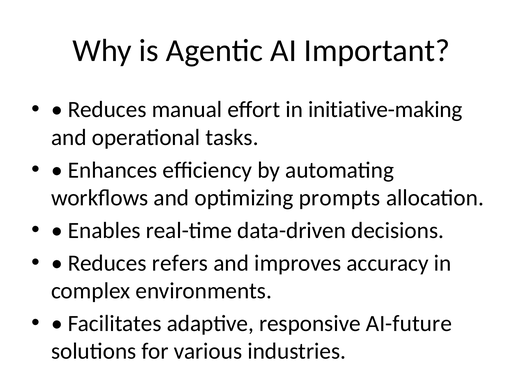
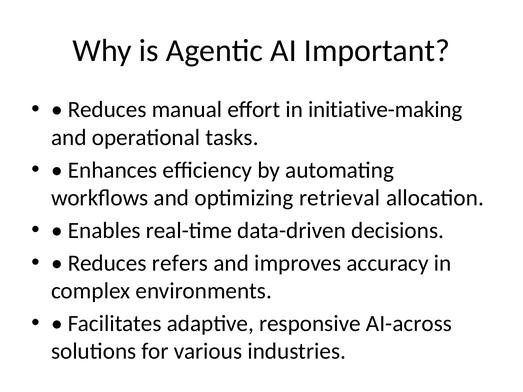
prompts: prompts -> retrieval
AI-future: AI-future -> AI-across
